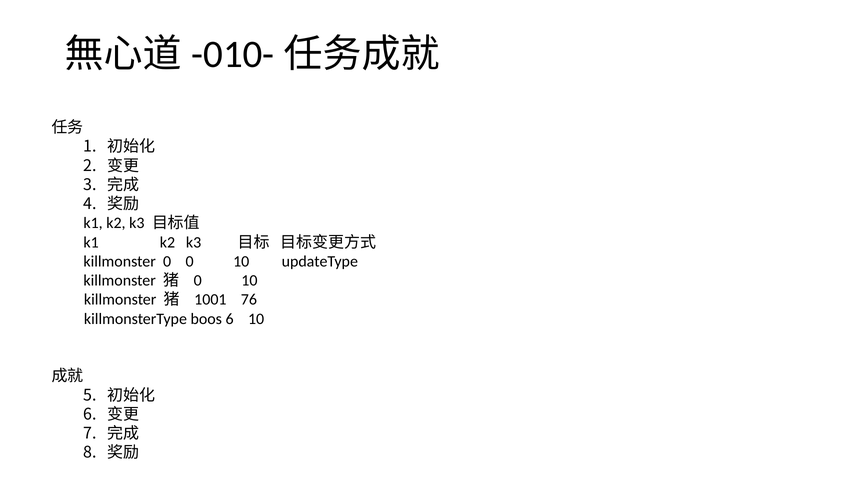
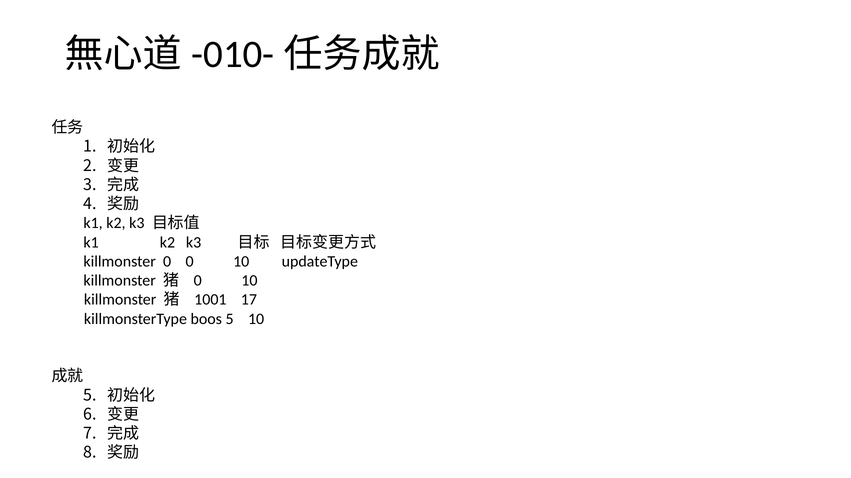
76: 76 -> 17
boos 6: 6 -> 5
